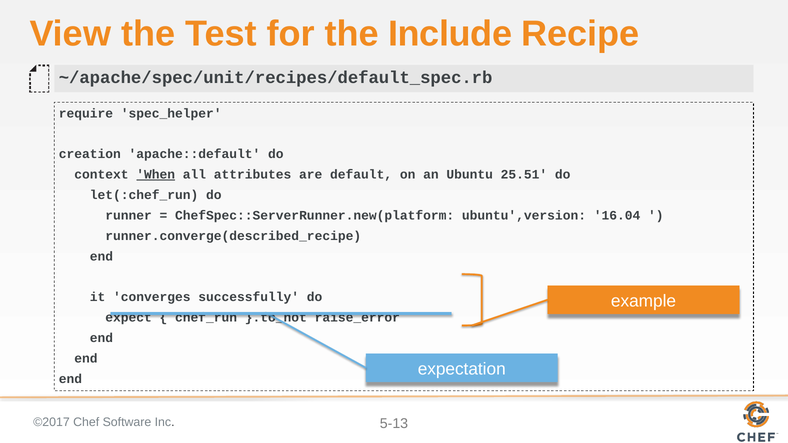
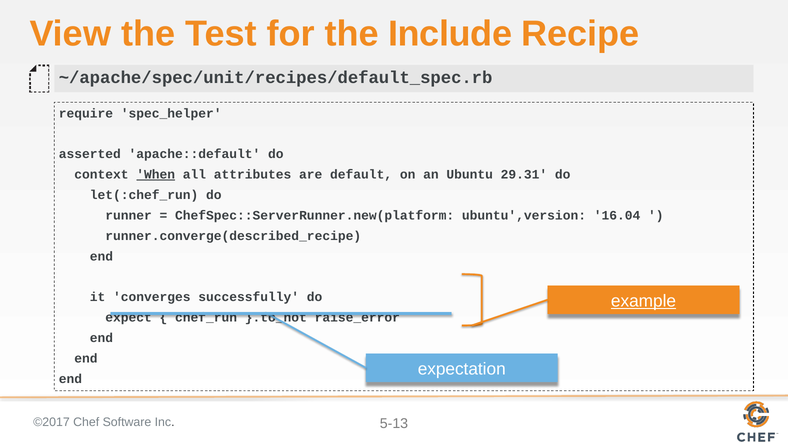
creation: creation -> asserted
25.51: 25.51 -> 29.31
example underline: none -> present
